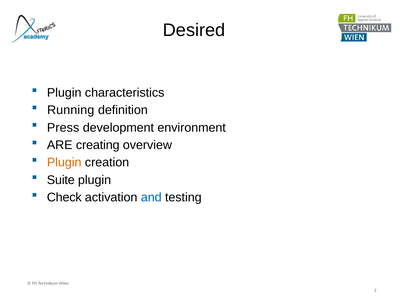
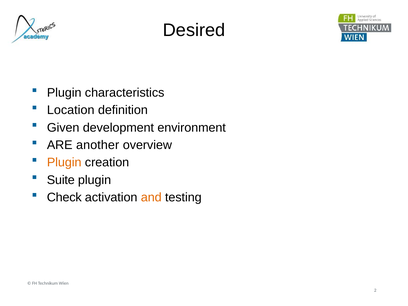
Running: Running -> Location
Press: Press -> Given
creating: creating -> another
and colour: blue -> orange
